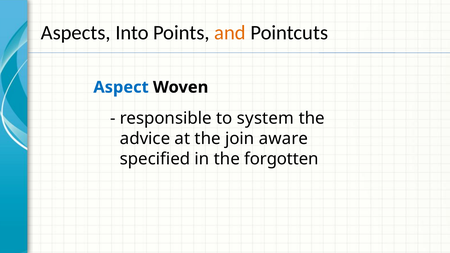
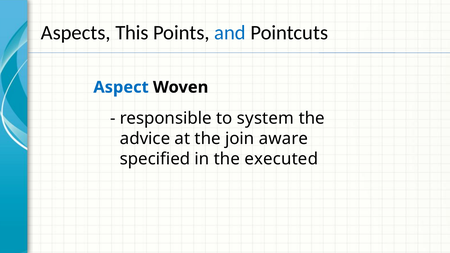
Into: Into -> This
and colour: orange -> blue
forgotten: forgotten -> executed
